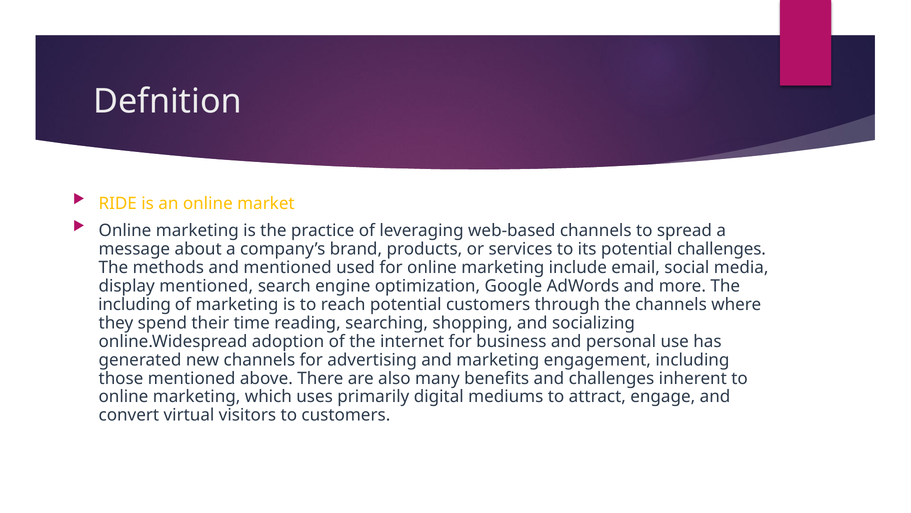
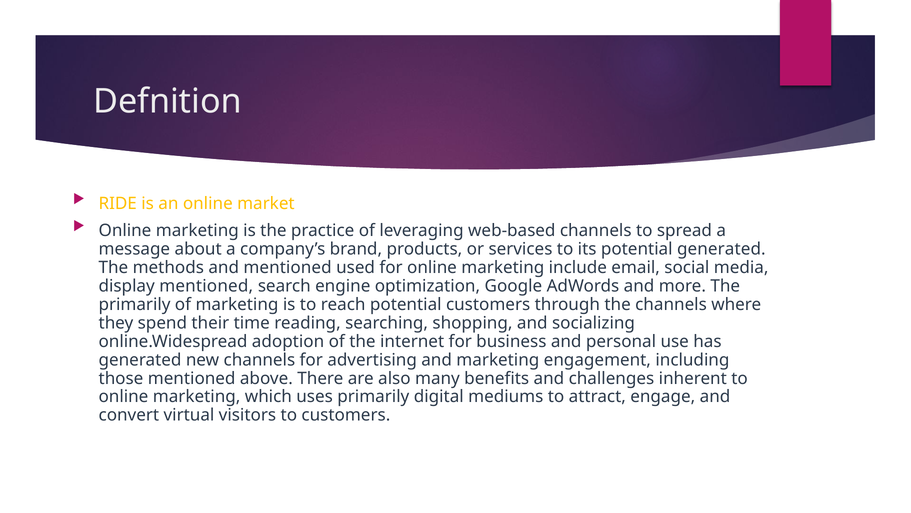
potential challenges: challenges -> generated
including at (135, 304): including -> primarily
